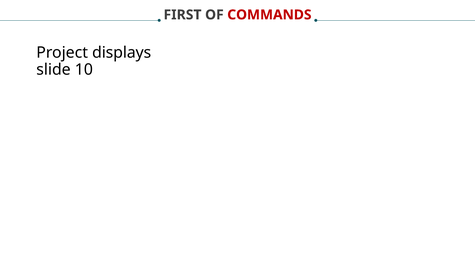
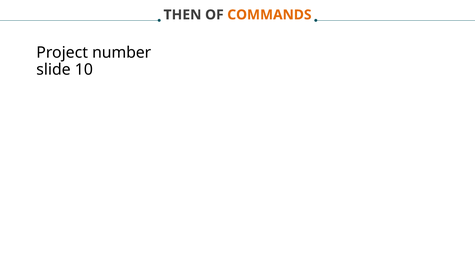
FIRST: FIRST -> THEN
COMMANDS colour: red -> orange
displays: displays -> number
